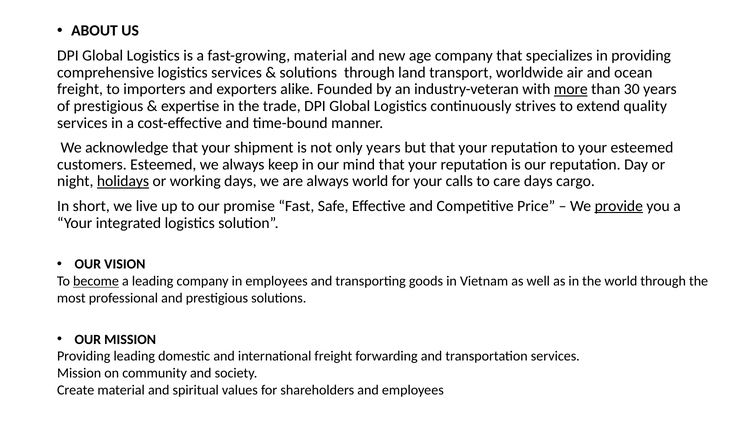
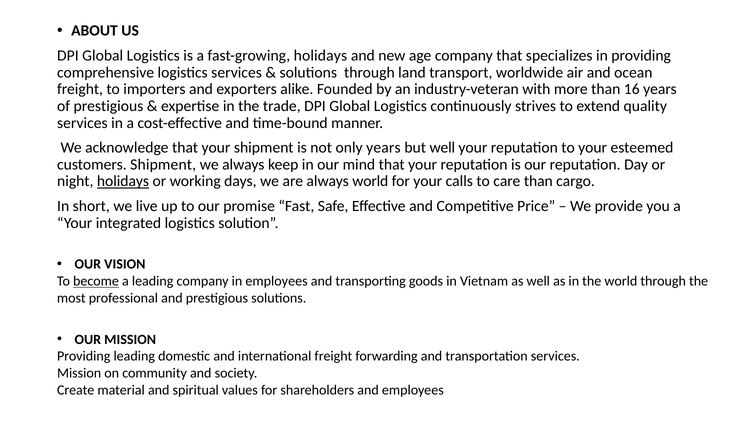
fast-growing material: material -> holidays
more underline: present -> none
30: 30 -> 16
but that: that -> well
customers Esteemed: Esteemed -> Shipment
care days: days -> than
provide underline: present -> none
